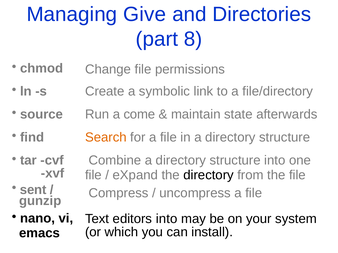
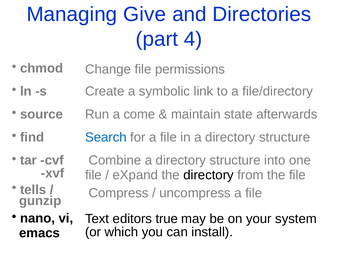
8: 8 -> 4
Search colour: orange -> blue
sent: sent -> tells
editors into: into -> true
